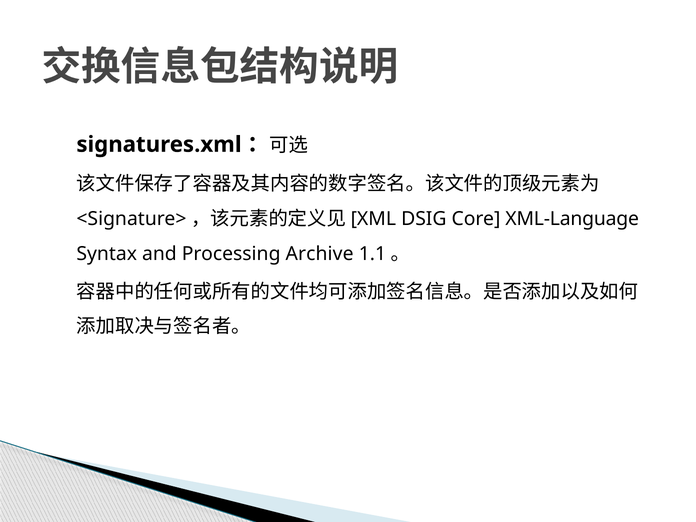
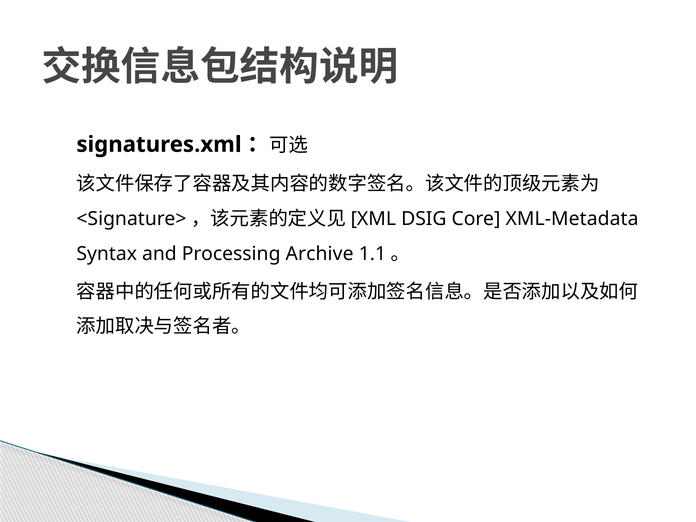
XML-Language: XML-Language -> XML-Metadata
